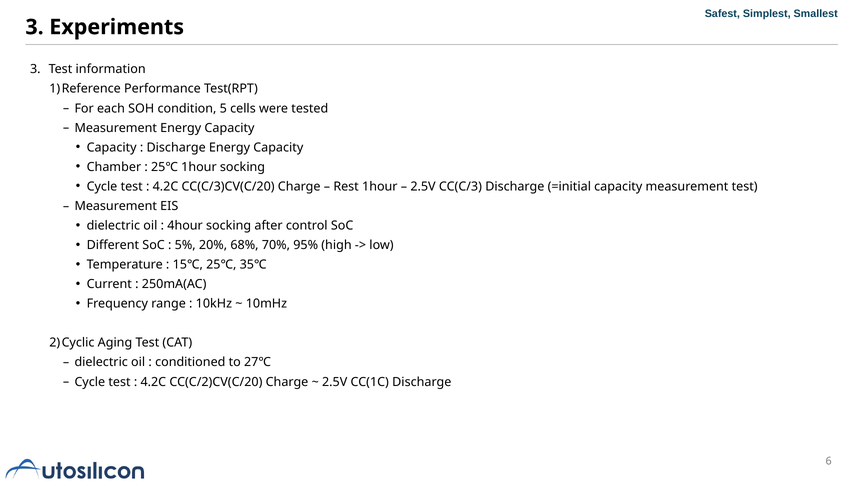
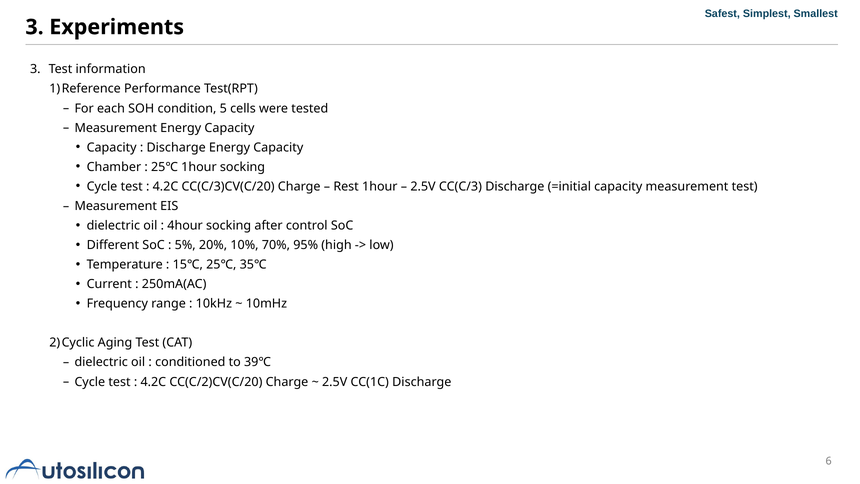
68%: 68% -> 10%
27℃: 27℃ -> 39℃
